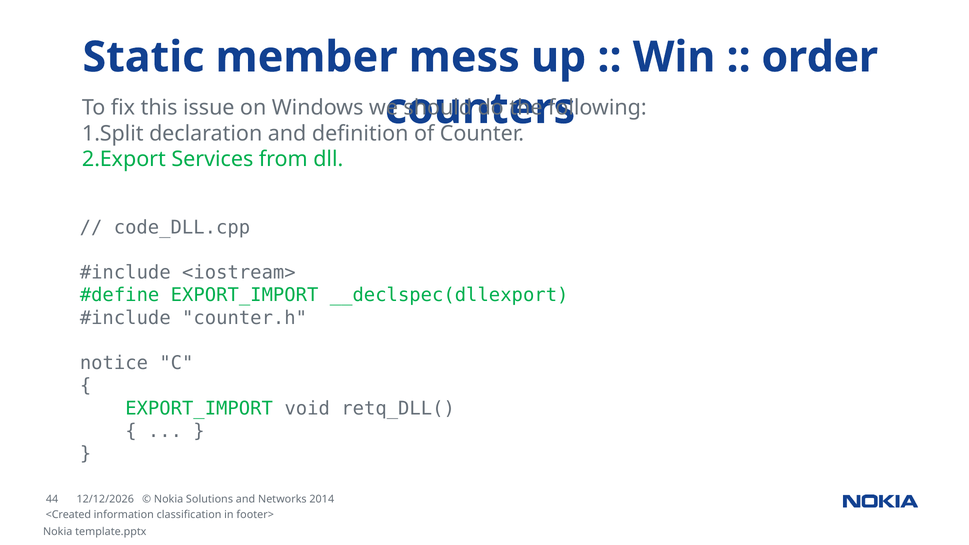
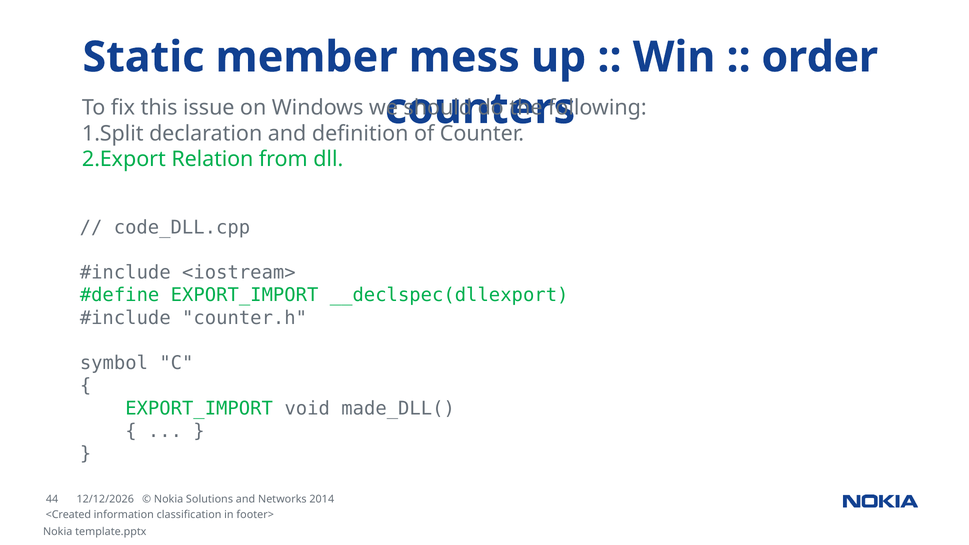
Services: Services -> Relation
notice: notice -> symbol
retq_DLL(: retq_DLL( -> made_DLL(
